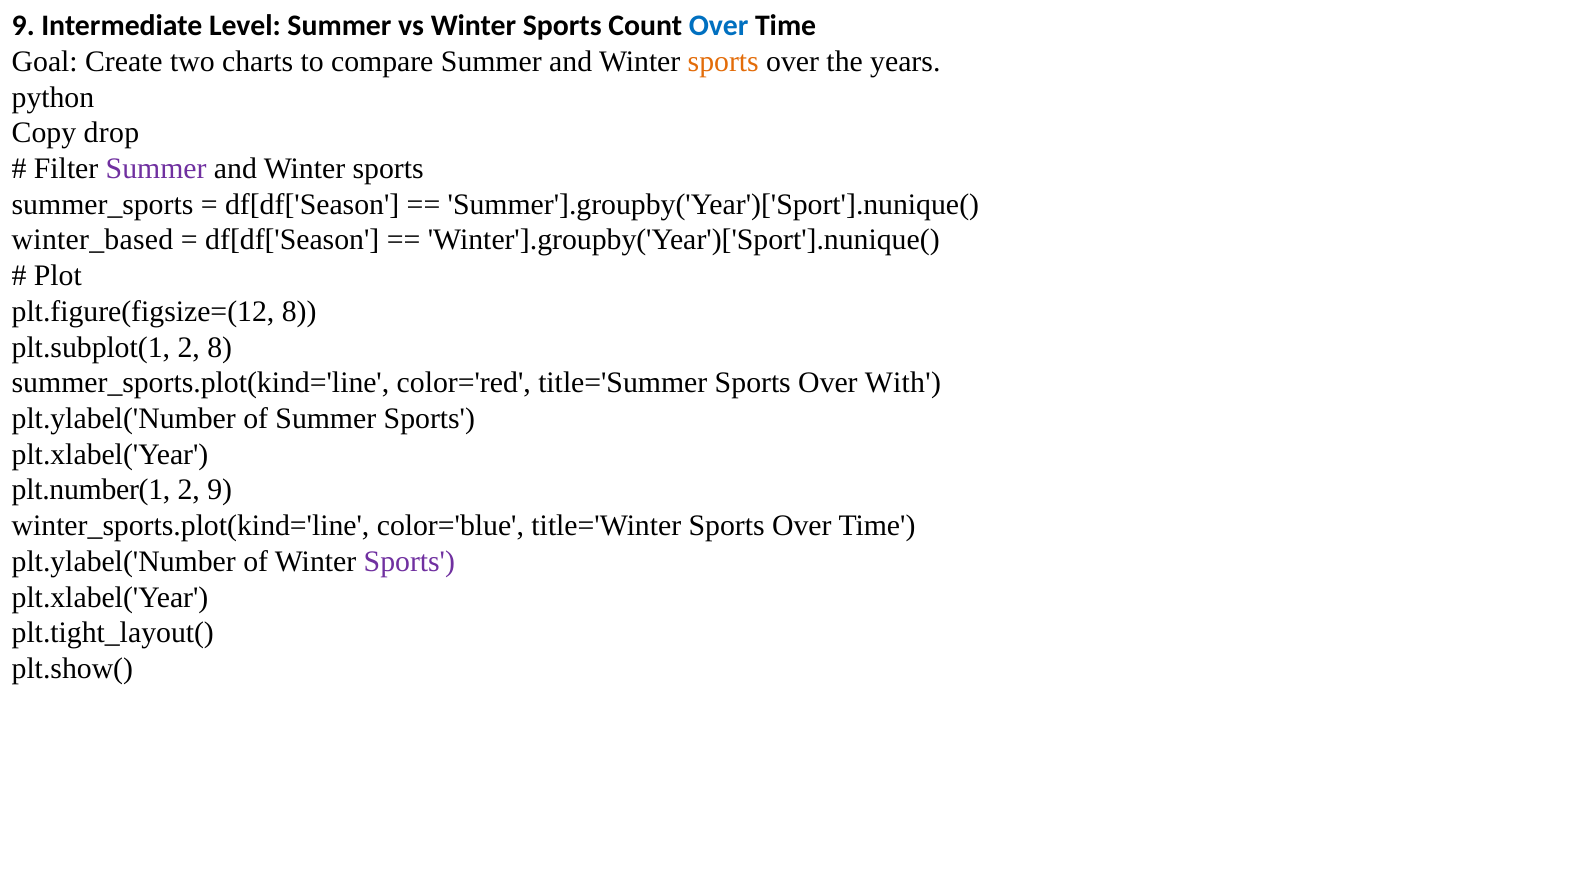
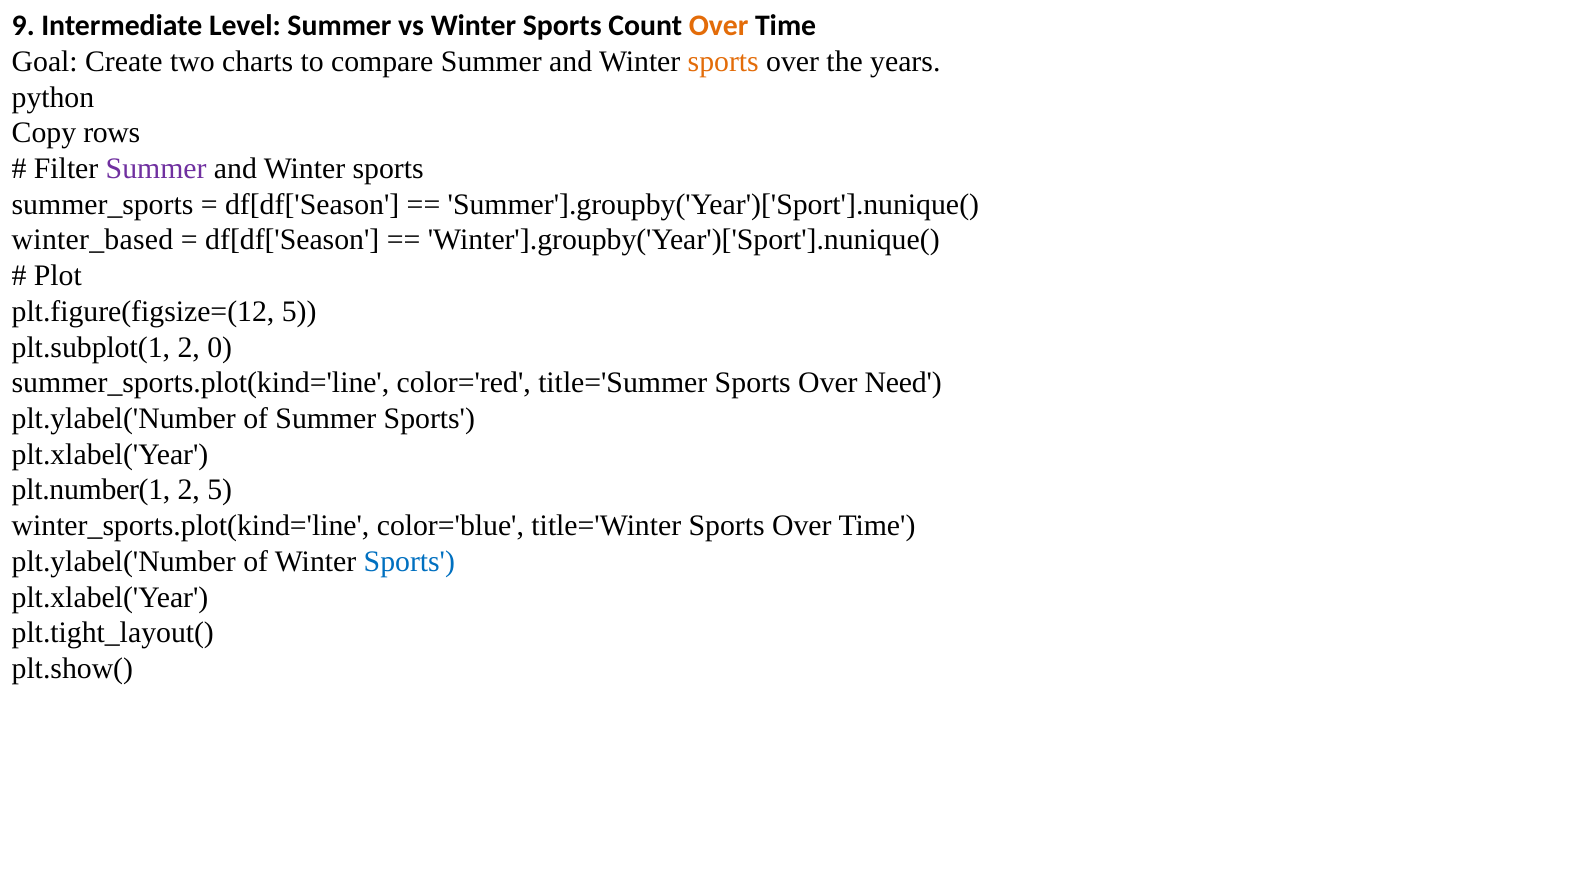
Over at (719, 26) colour: blue -> orange
drop: drop -> rows
plt.figure(figsize=(12 8: 8 -> 5
2 8: 8 -> 0
With: With -> Need
2 9: 9 -> 5
Sports at (409, 562) colour: purple -> blue
